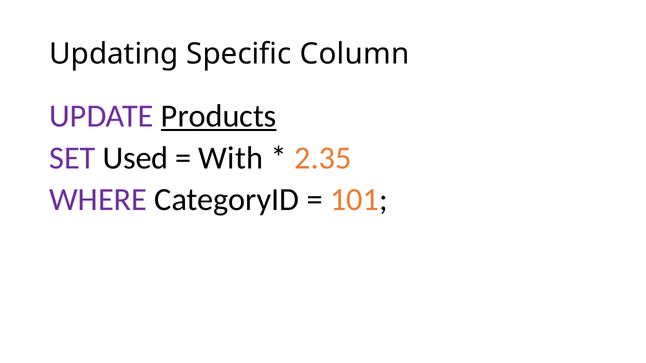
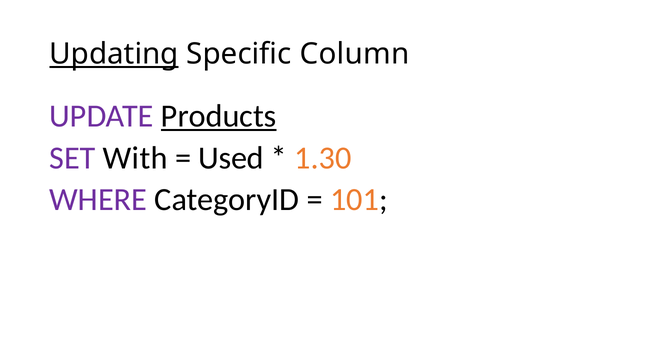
Updating underline: none -> present
Used: Used -> With
With: With -> Used
2.35: 2.35 -> 1.30
